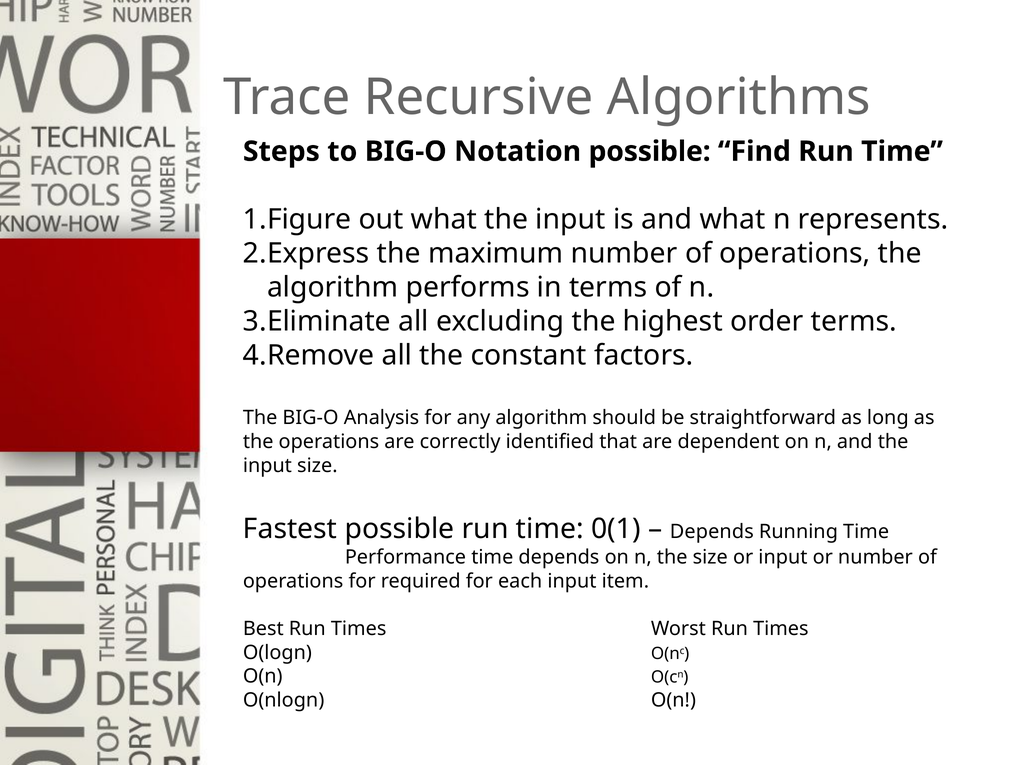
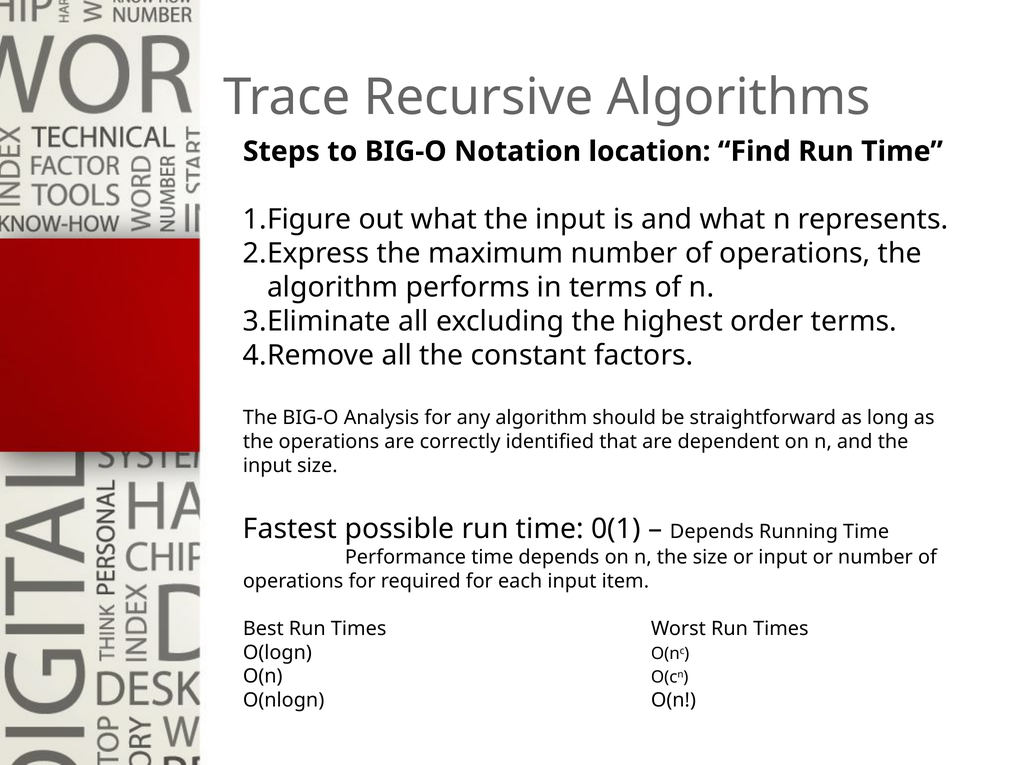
Notation possible: possible -> location
